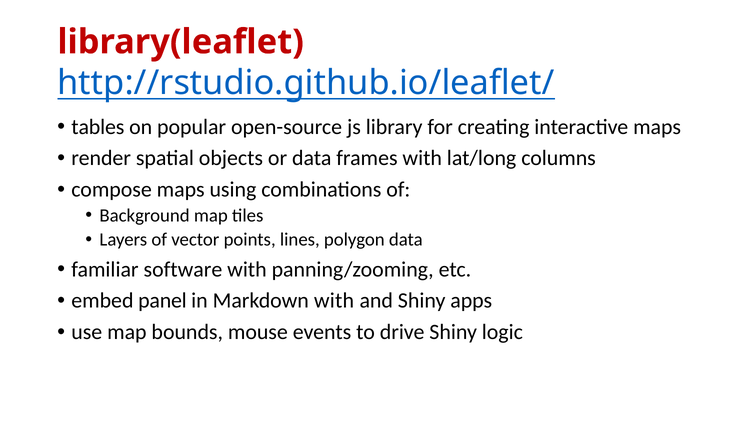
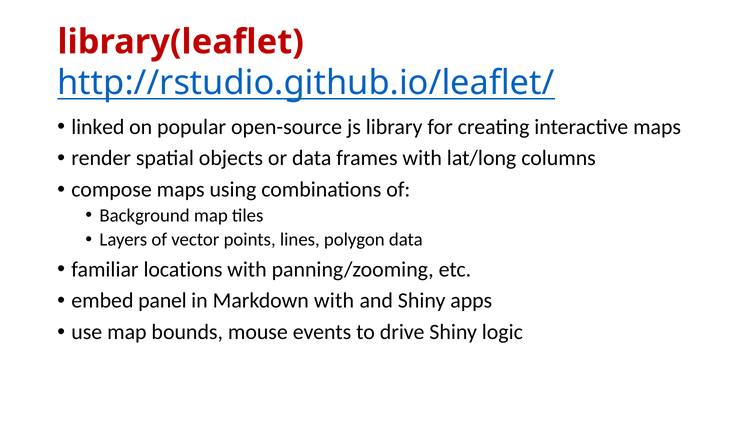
tables: tables -> linked
software: software -> locations
